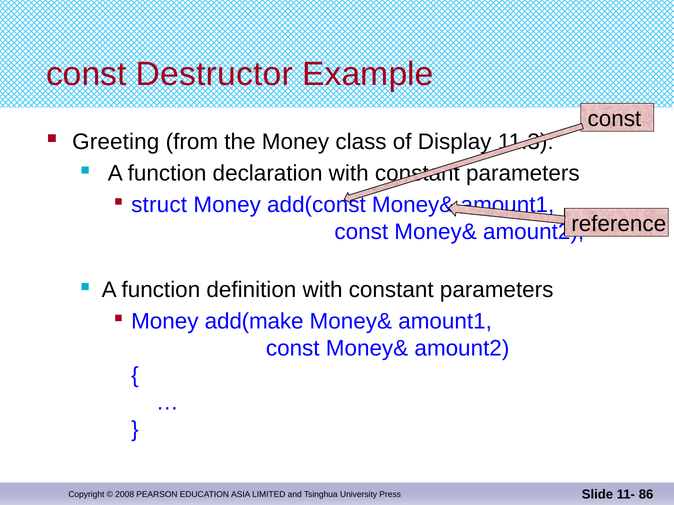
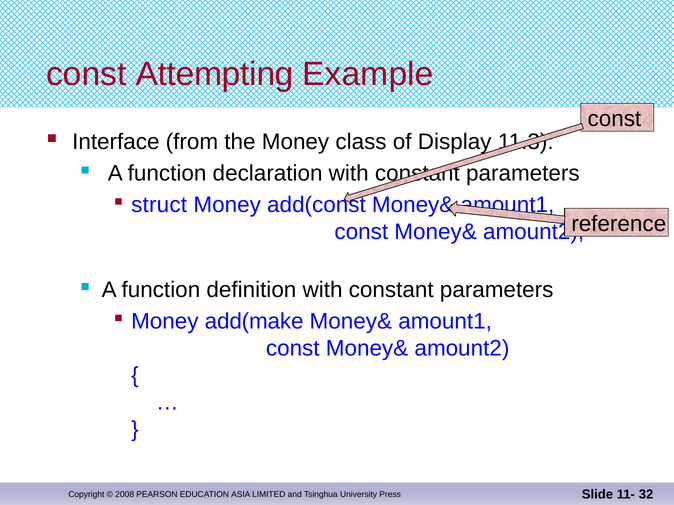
Destructor: Destructor -> Attempting
Greeting: Greeting -> Interface
86: 86 -> 32
